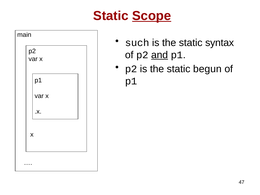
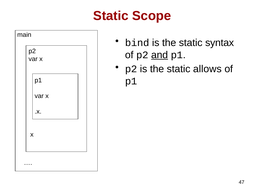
Scope underline: present -> none
such: such -> bind
begun: begun -> allows
